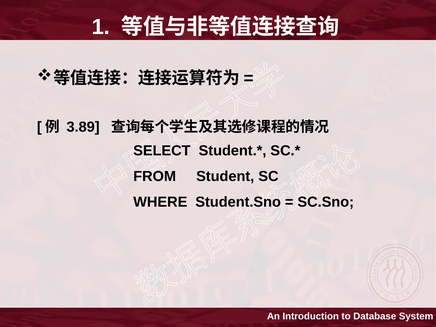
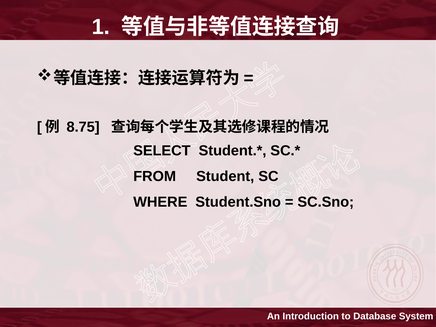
3.89: 3.89 -> 8.75
